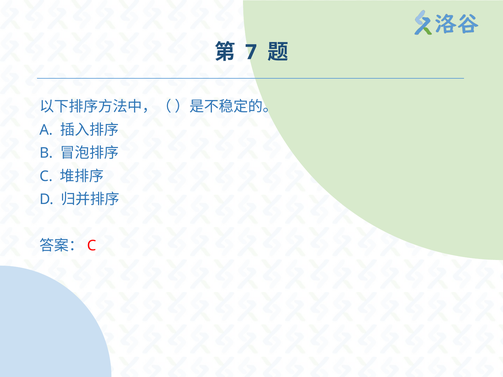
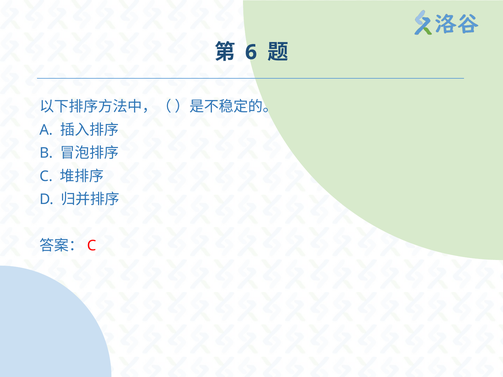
7: 7 -> 6
